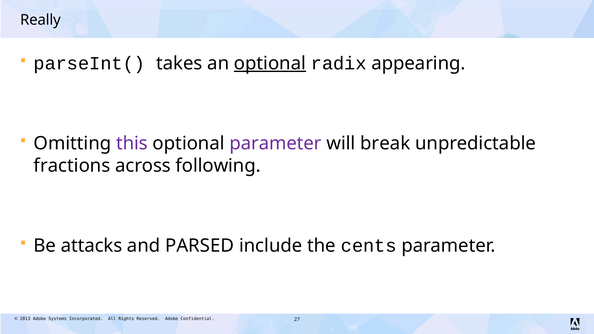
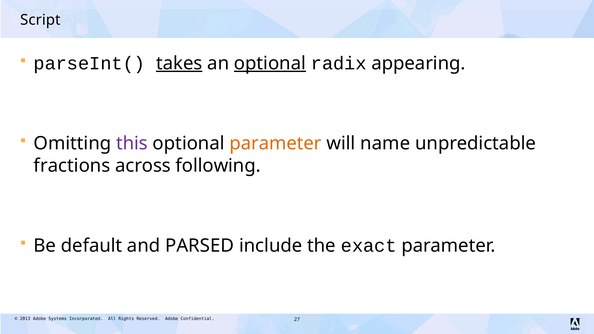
Really: Really -> Script
takes underline: none -> present
parameter at (276, 143) colour: purple -> orange
break: break -> name
attacks: attacks -> default
cents: cents -> exact
